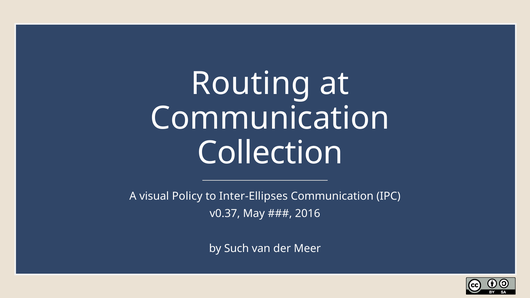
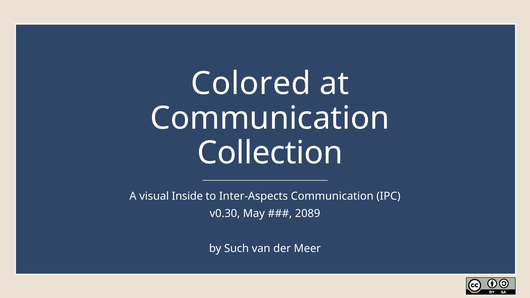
Routing: Routing -> Colored
Policy: Policy -> Inside
Inter-Ellipses: Inter-Ellipses -> Inter-Aspects
v0.37: v0.37 -> v0.30
2016: 2016 -> 2089
